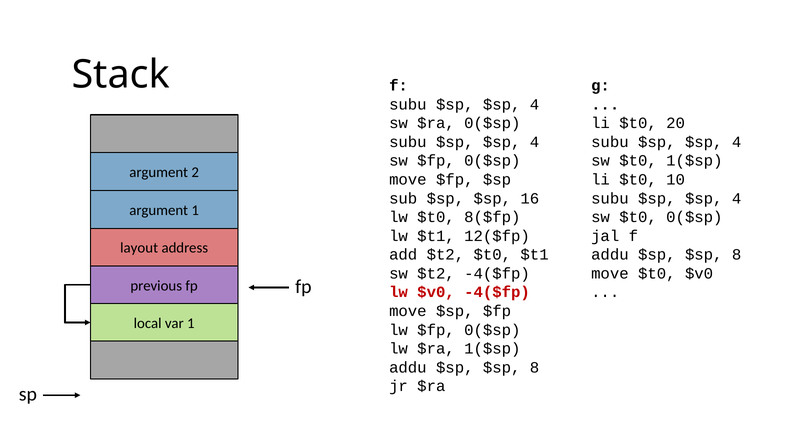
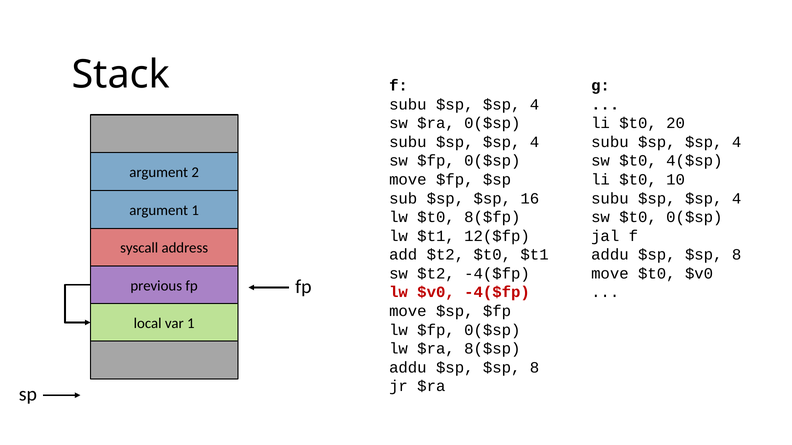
$t0 1($sp: 1($sp -> 4($sp
layout: layout -> syscall
$ra 1($sp: 1($sp -> 8($sp
